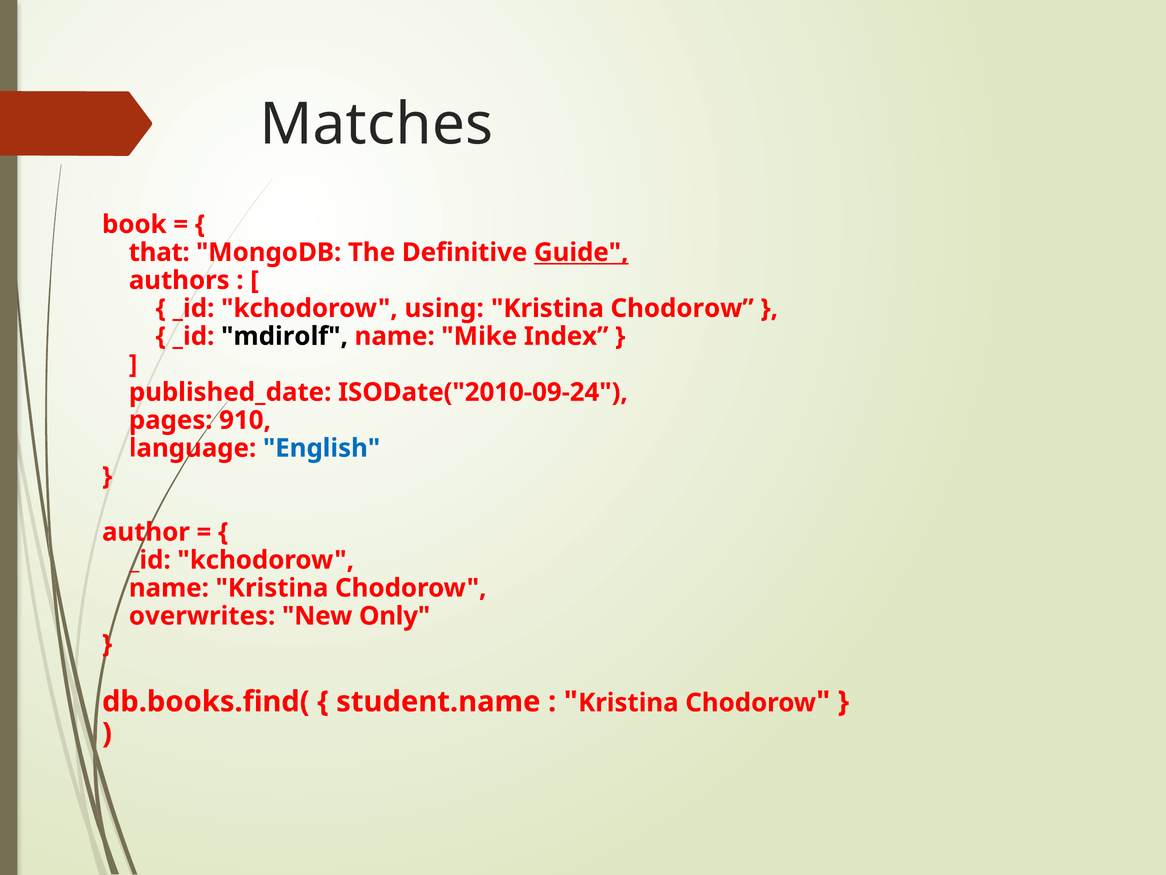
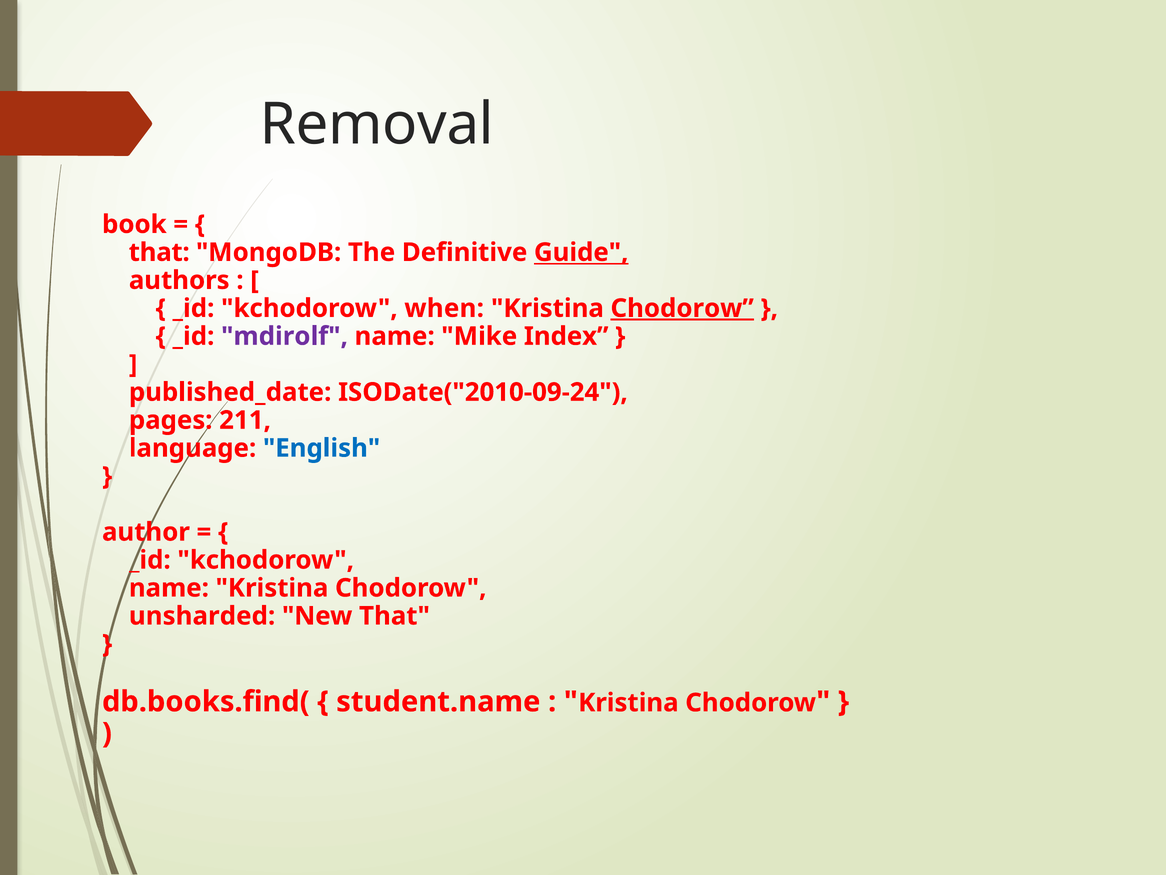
Matches: Matches -> Removal
using: using -> when
Chodorow at (682, 308) underline: none -> present
mdirolf colour: black -> purple
910: 910 -> 211
overwrites: overwrites -> unsharded
New Only: Only -> That
